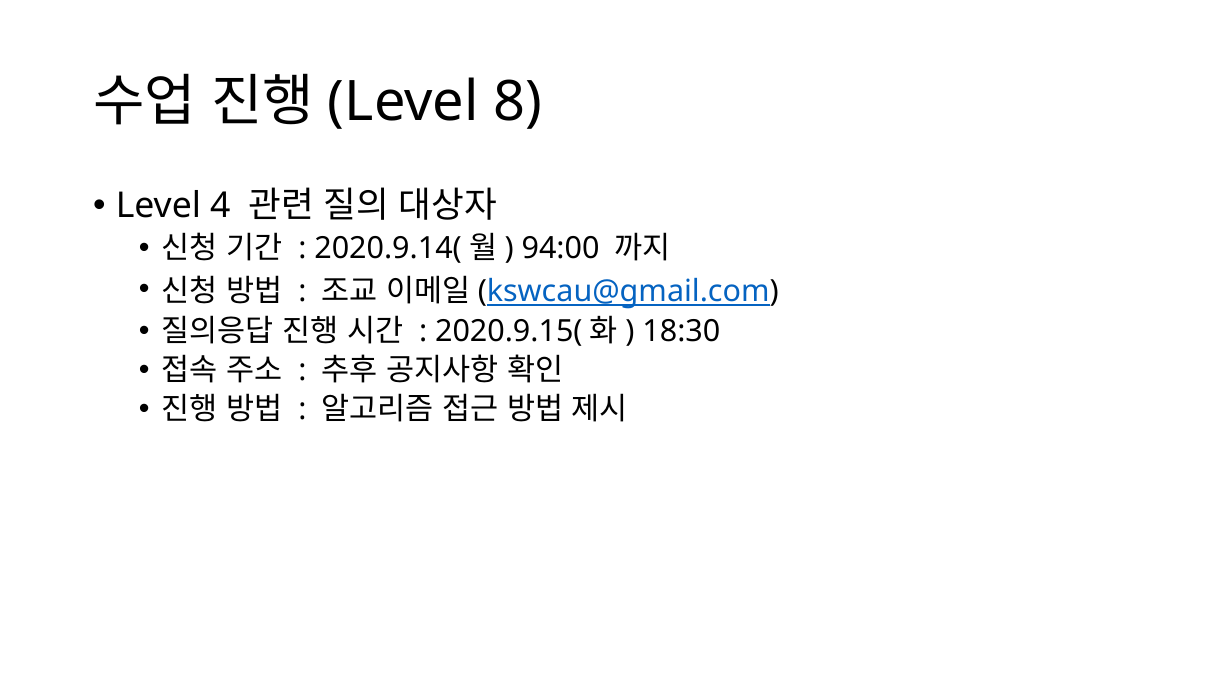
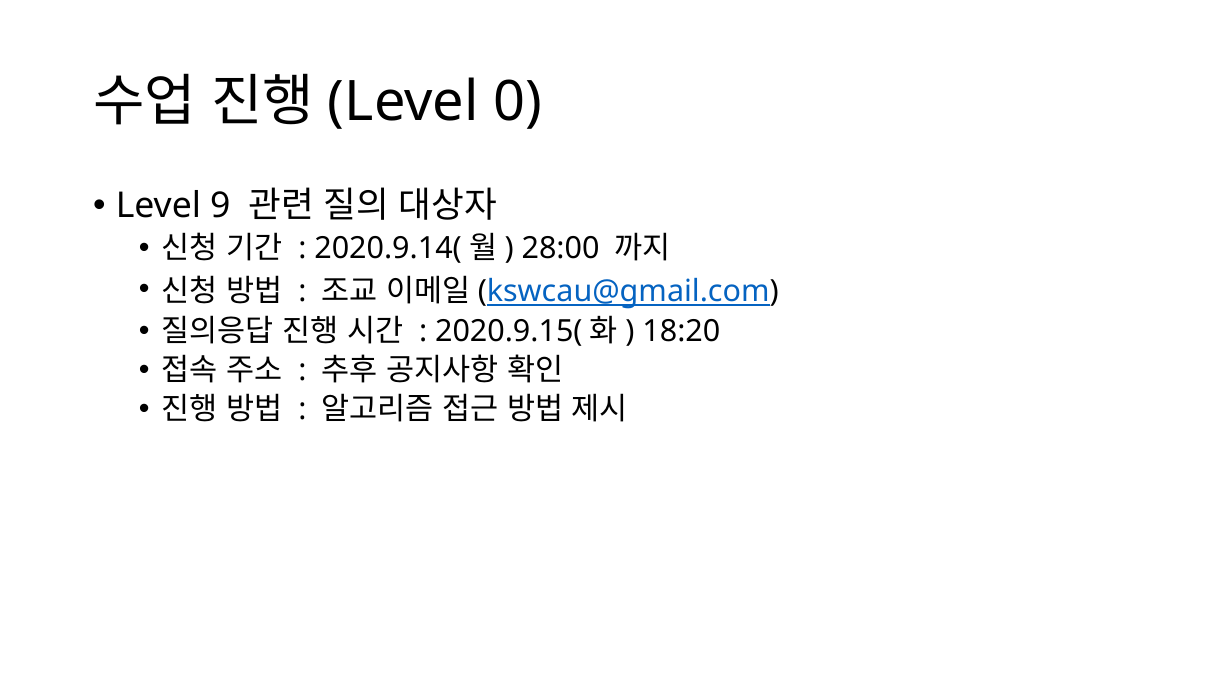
8: 8 -> 0
4: 4 -> 9
94:00: 94:00 -> 28:00
18:30: 18:30 -> 18:20
